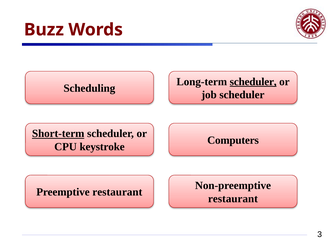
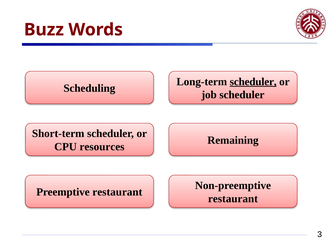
Short-term underline: present -> none
Computers: Computers -> Remaining
keystroke: keystroke -> resources
